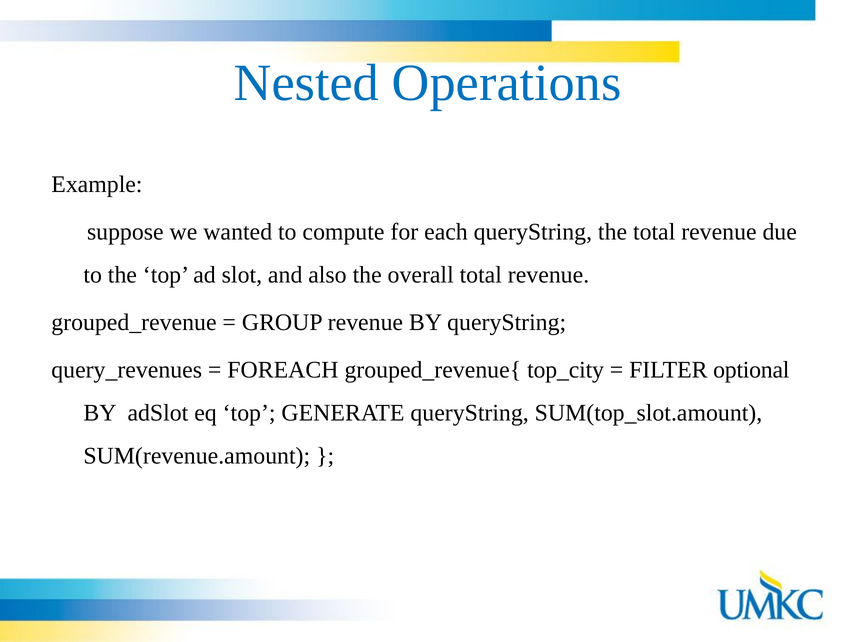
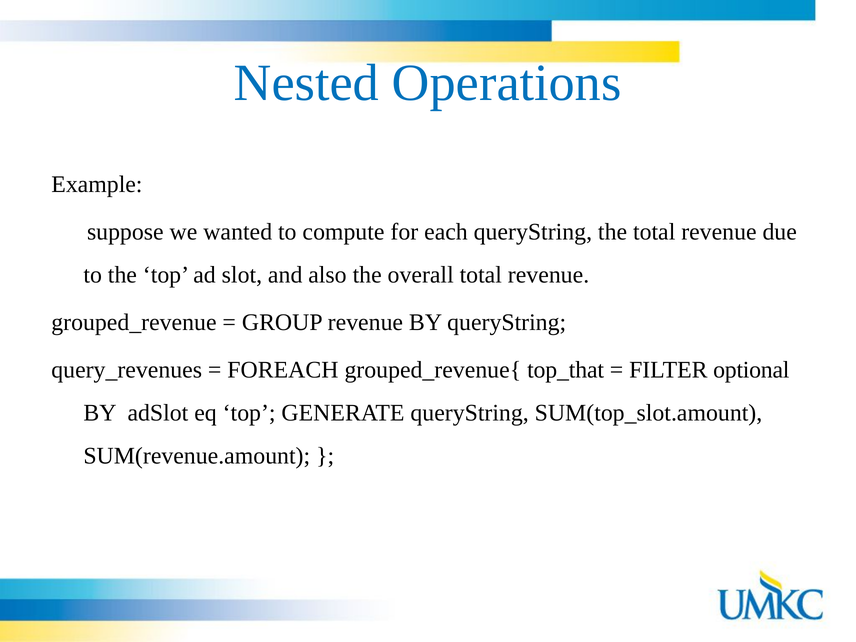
top_city: top_city -> top_that
